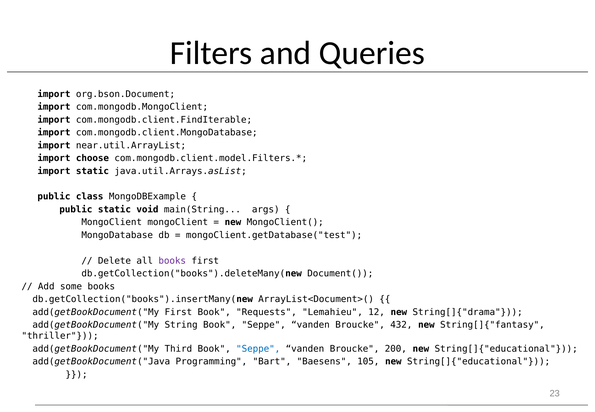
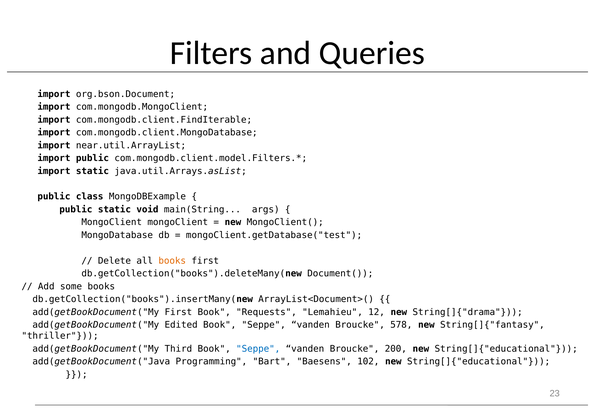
import choose: choose -> public
books at (172, 261) colour: purple -> orange
String: String -> Edited
432: 432 -> 578
105: 105 -> 102
